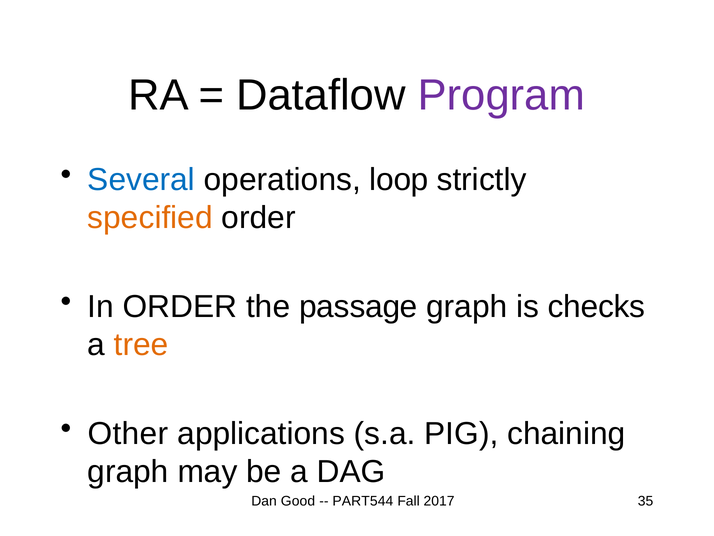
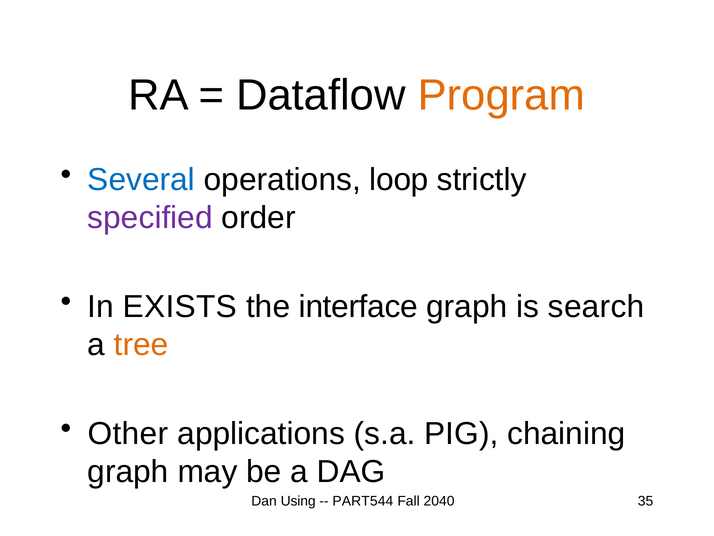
Program colour: purple -> orange
specified colour: orange -> purple
In ORDER: ORDER -> EXISTS
passage: passage -> interface
checks: checks -> search
Good: Good -> Using
2017: 2017 -> 2040
